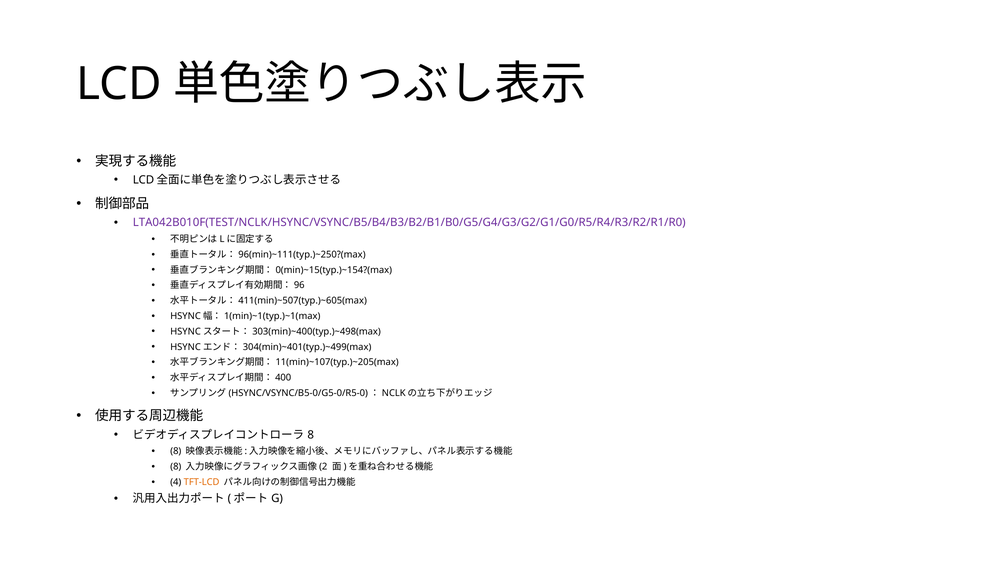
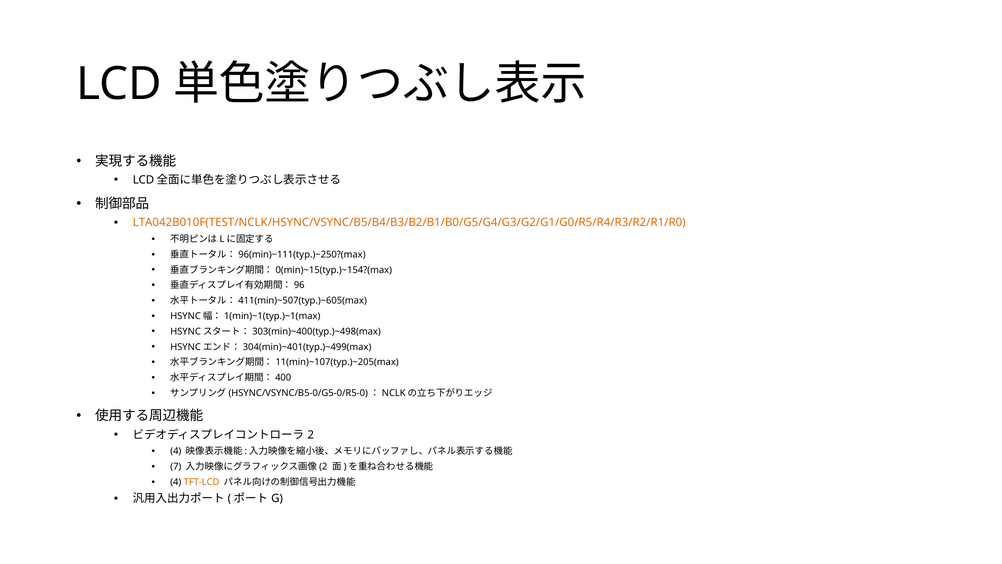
LTA042B010F(TEST/NCLK/HSYNC/VSYNC/B5/B4/B3/B2/B1/B0/G5/G4/G3/G2/G1/G0/R5/R4/R3/R2/R1/R0 colour: purple -> orange
8 at (311, 435): 8 -> 2
8 at (176, 451): 8 -> 4
8 at (176, 466): 8 -> 7
